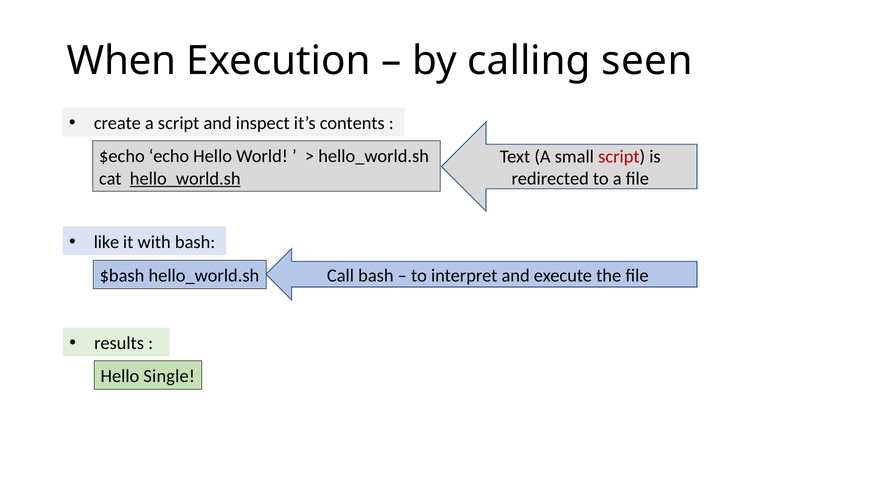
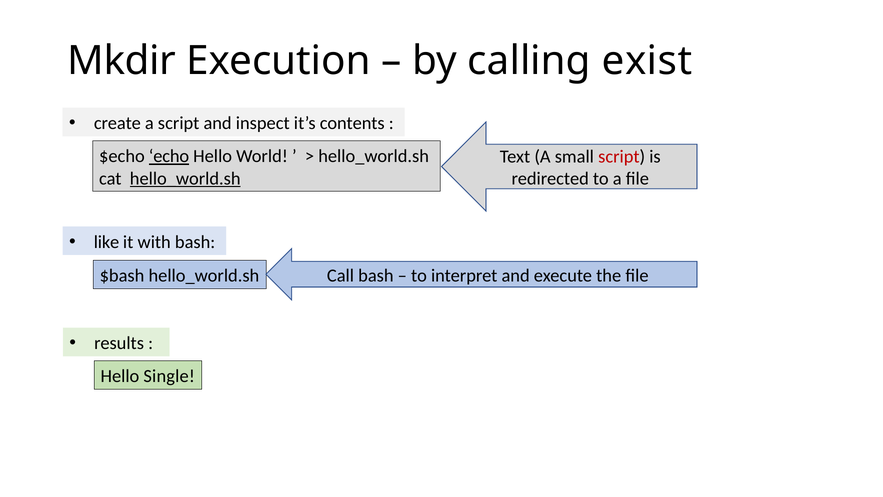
When: When -> Mkdir
seen: seen -> exist
echo underline: none -> present
